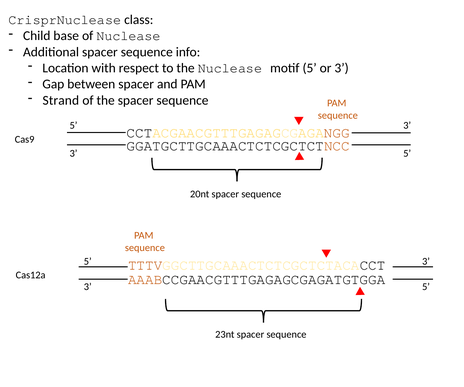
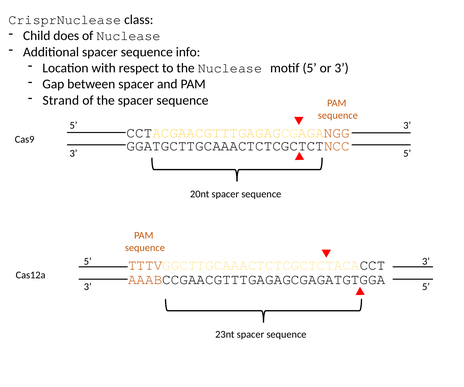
base: base -> does
